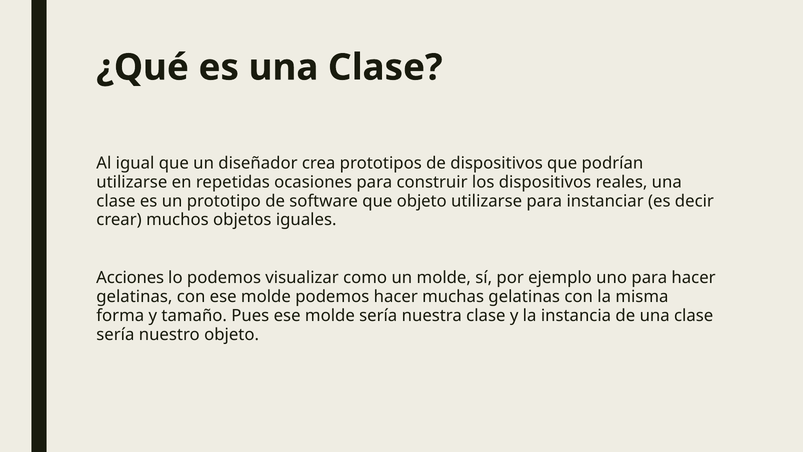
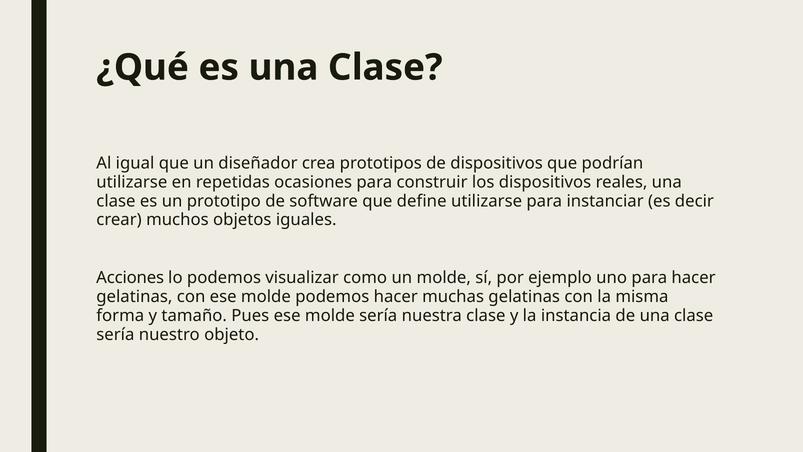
que objeto: objeto -> define
